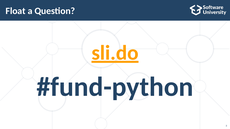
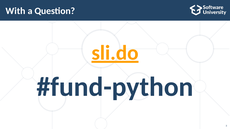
Float: Float -> With
